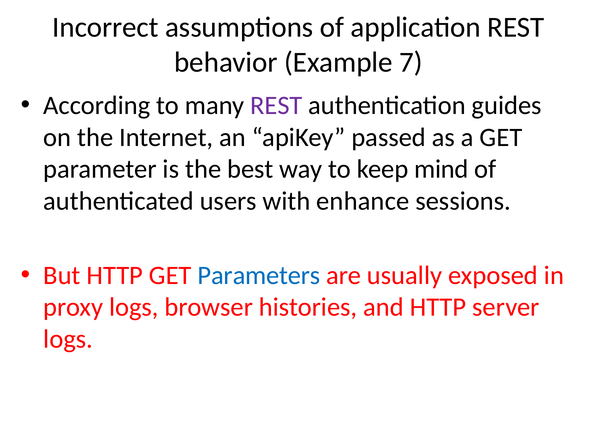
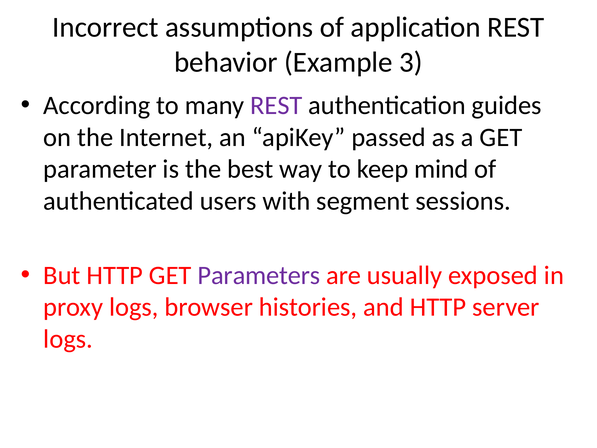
7: 7 -> 3
enhance: enhance -> segment
Parameters colour: blue -> purple
